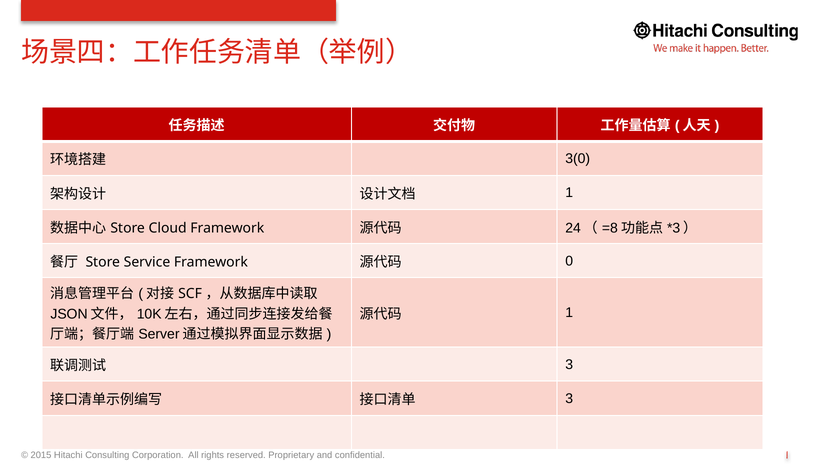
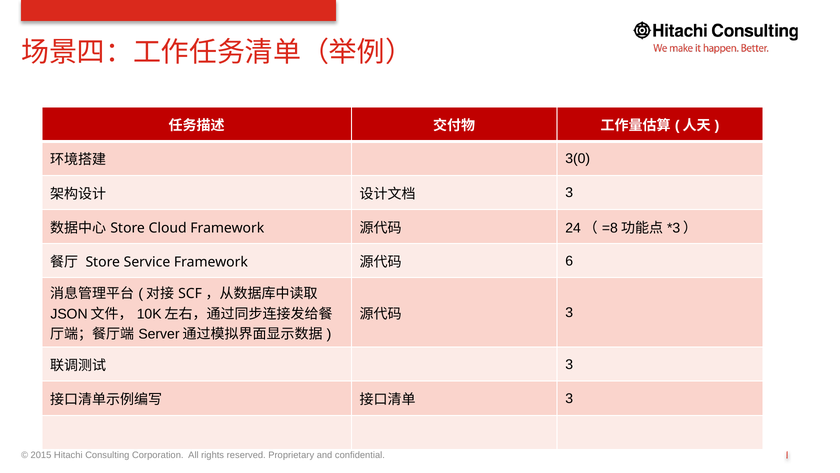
1 at (569, 193): 1 -> 3
0: 0 -> 6
1 at (569, 312): 1 -> 3
